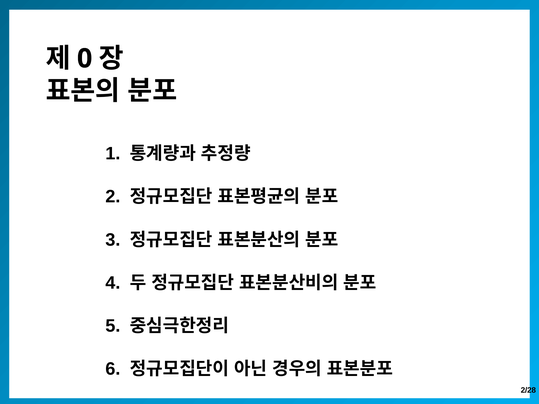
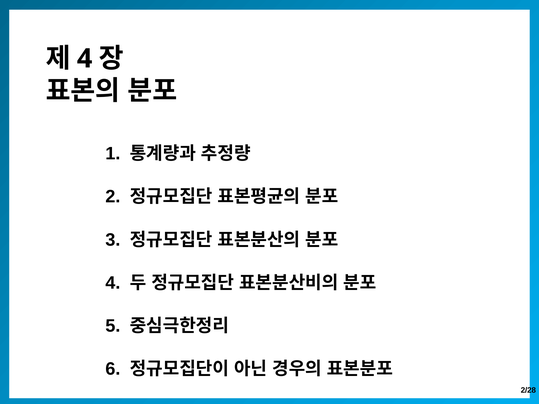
0 at (85, 59): 0 -> 4
